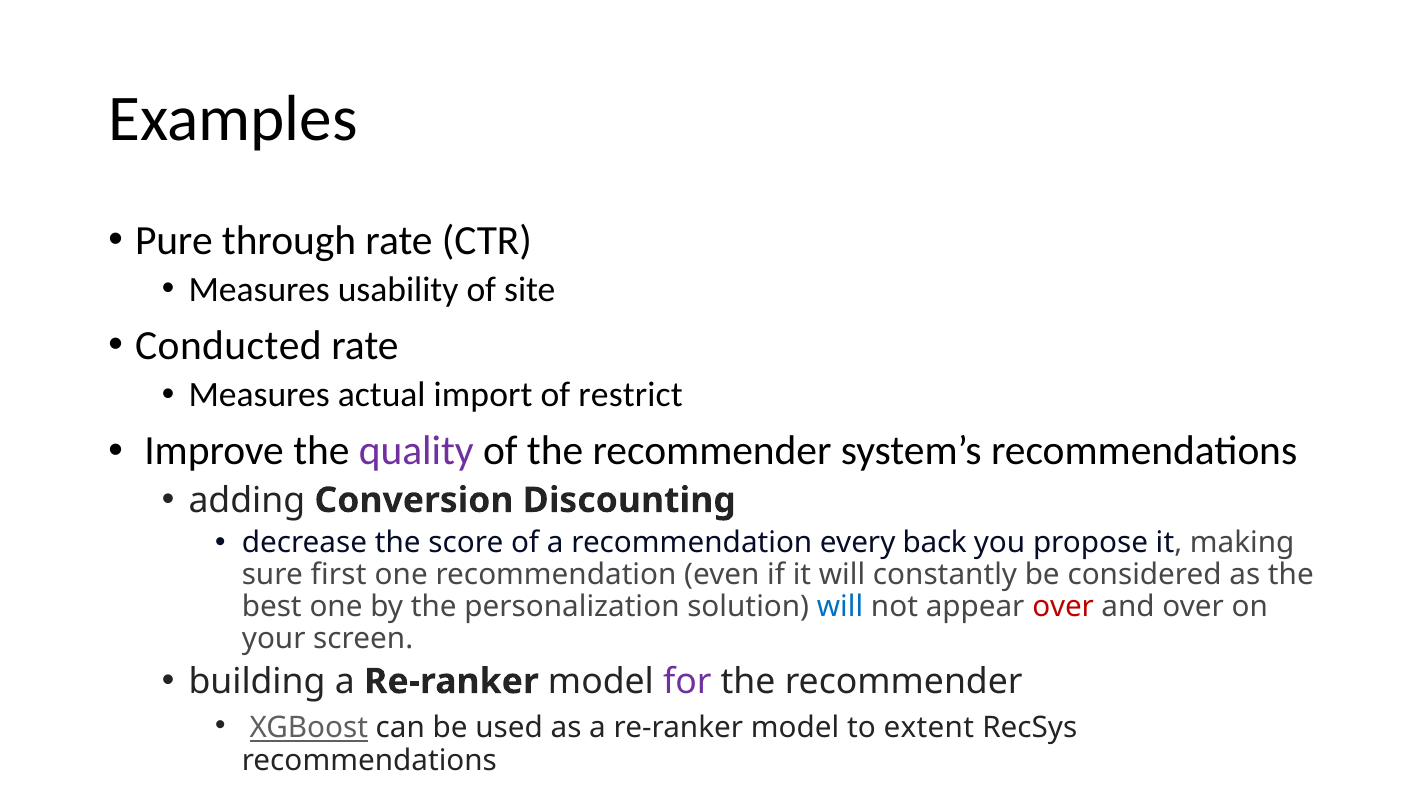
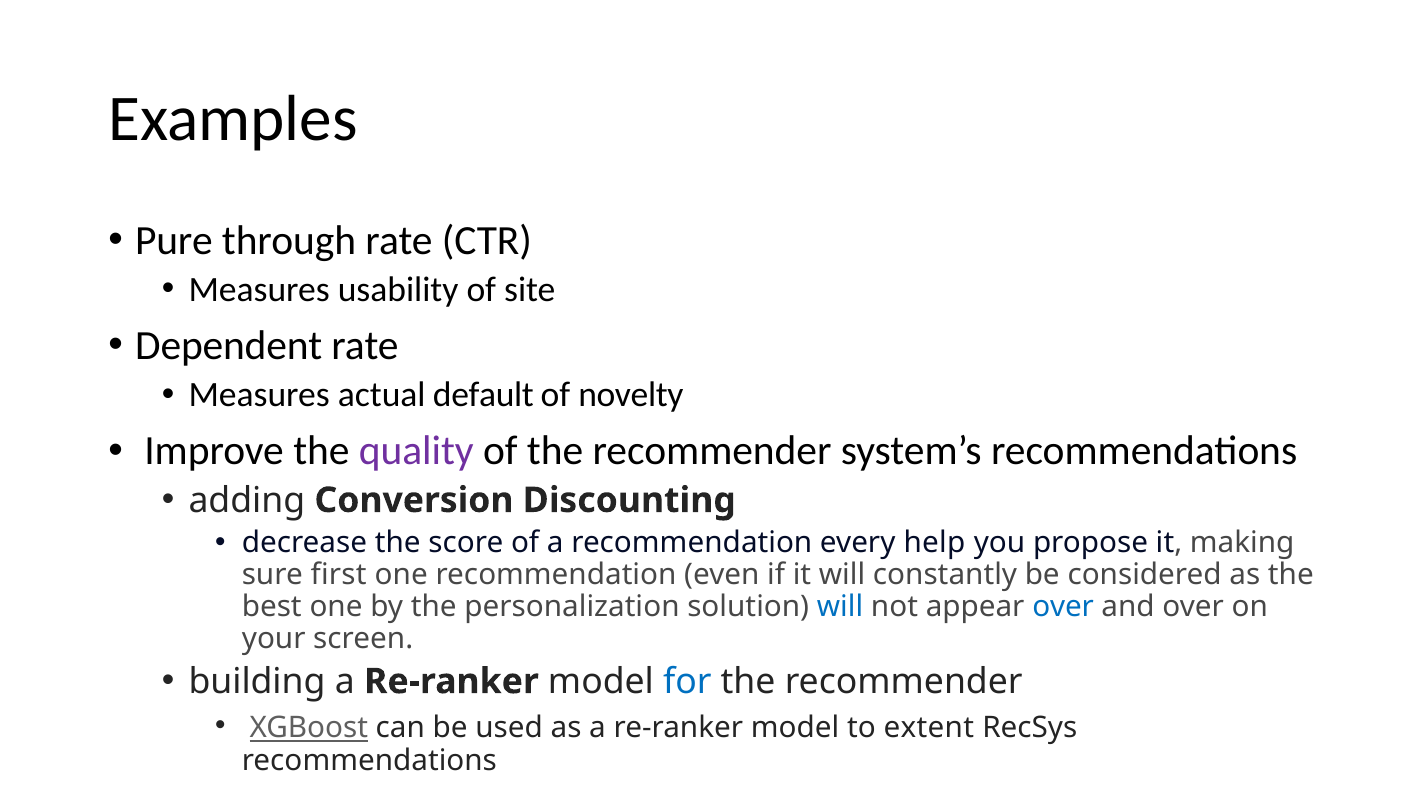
Conducted: Conducted -> Dependent
import: import -> default
restrict: restrict -> novelty
back: back -> help
over at (1063, 607) colour: red -> blue
for colour: purple -> blue
